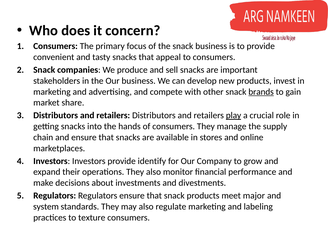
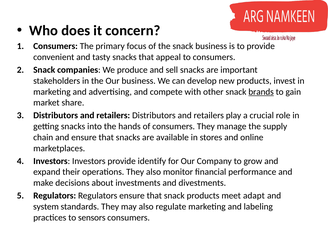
play underline: present -> none
major: major -> adapt
texture: texture -> sensors
